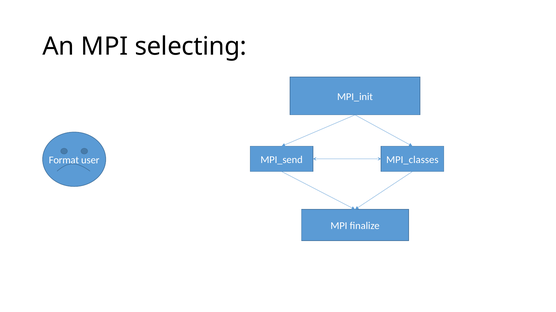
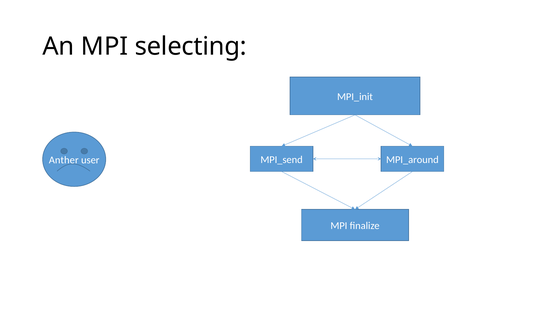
MPI_classes: MPI_classes -> MPI_around
Format: Format -> Anther
